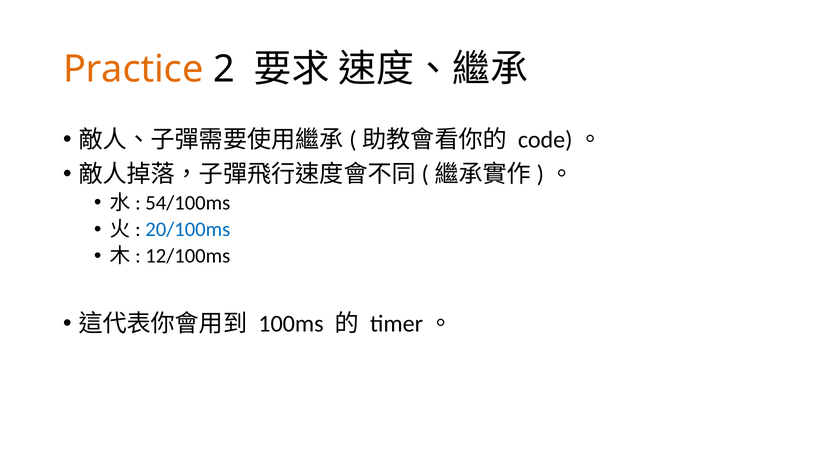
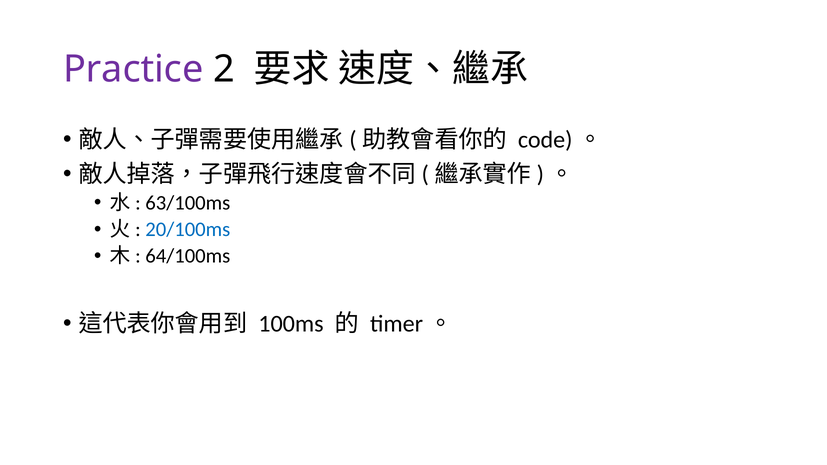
Practice colour: orange -> purple
54/100ms: 54/100ms -> 63/100ms
12/100ms: 12/100ms -> 64/100ms
